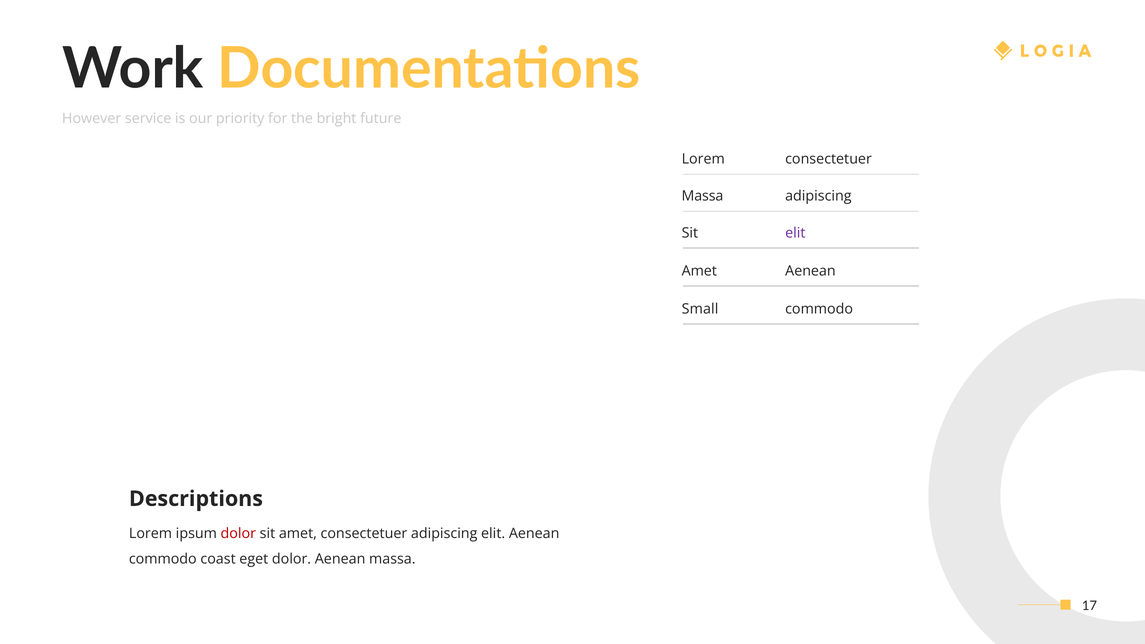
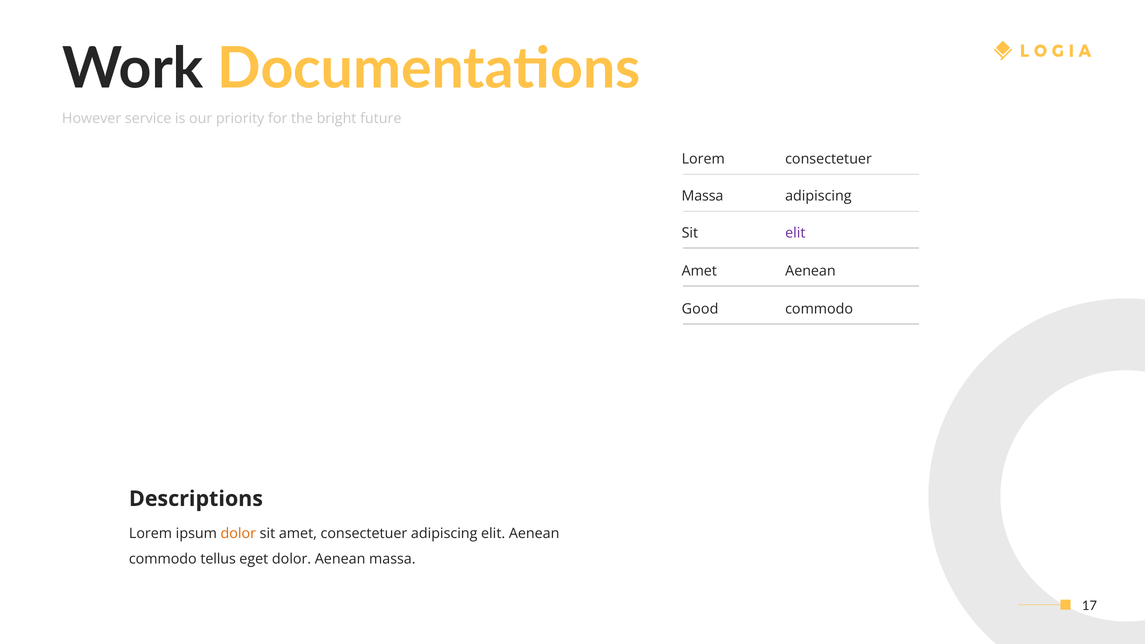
Small: Small -> Good
dolor at (238, 534) colour: red -> orange
coast: coast -> tellus
